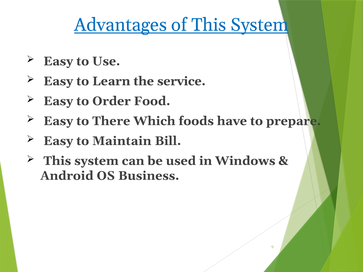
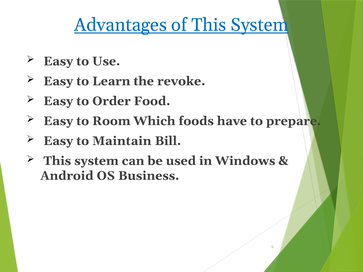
service: service -> revoke
There: There -> Room
